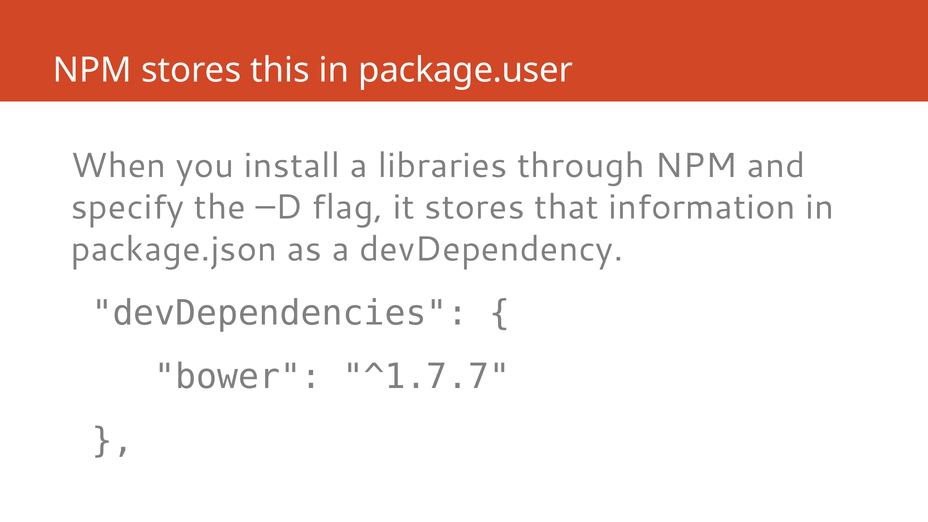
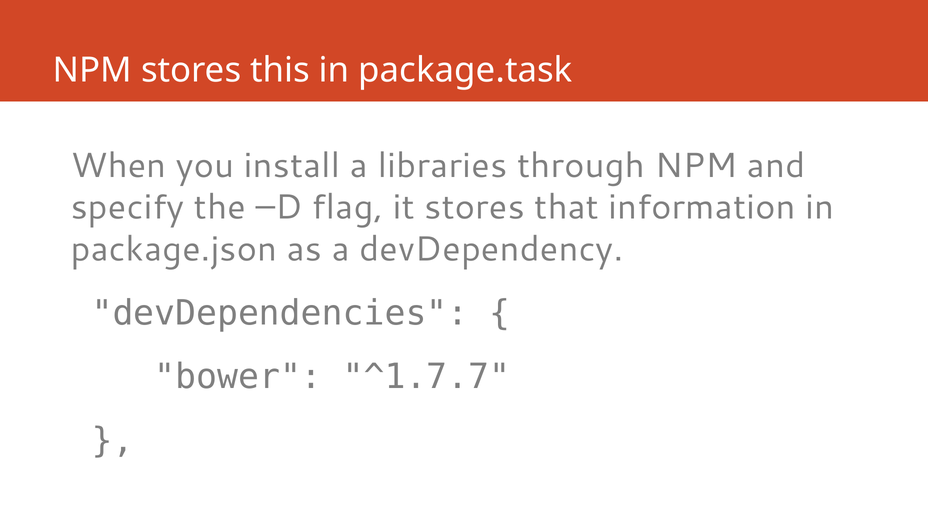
package.user: package.user -> package.task
